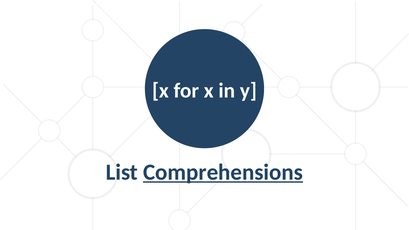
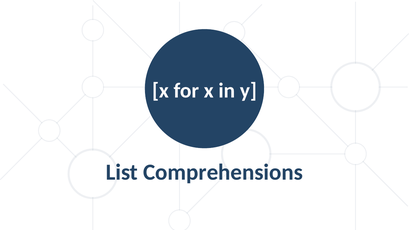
Comprehensions underline: present -> none
